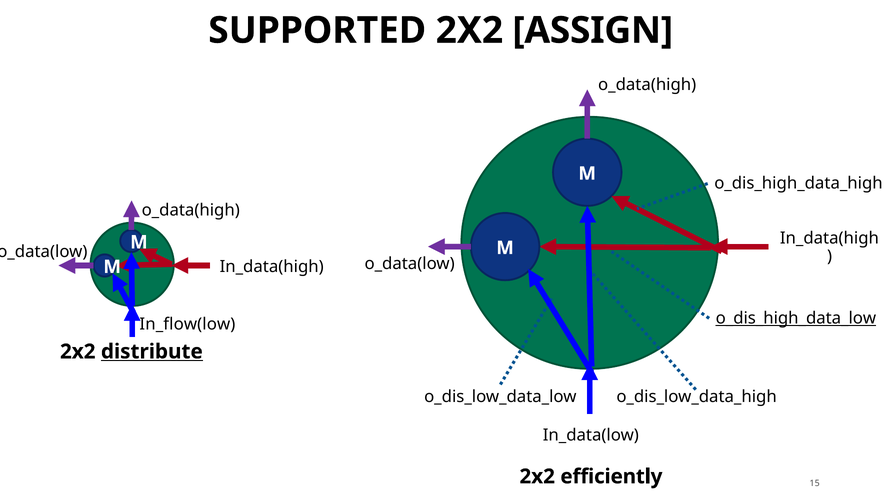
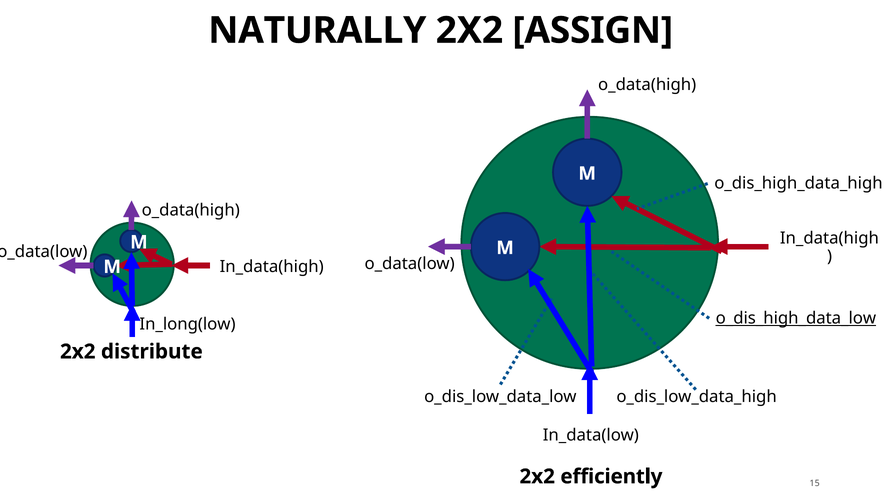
SUPPORTED: SUPPORTED -> NATURALLY
In_flow(low: In_flow(low -> In_long(low
distribute underline: present -> none
